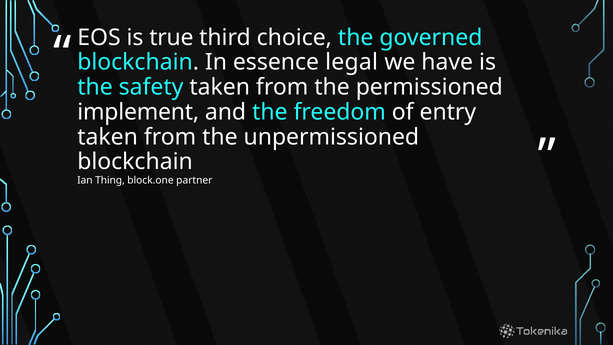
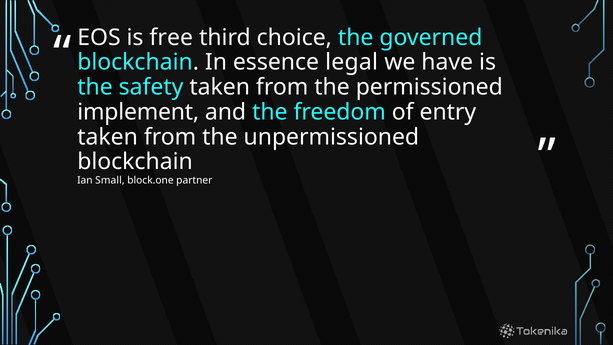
true: true -> free
Thing: Thing -> Small
